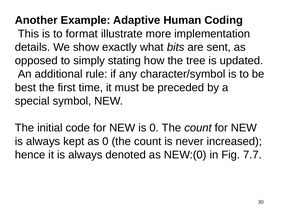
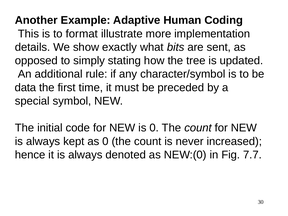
best: best -> data
